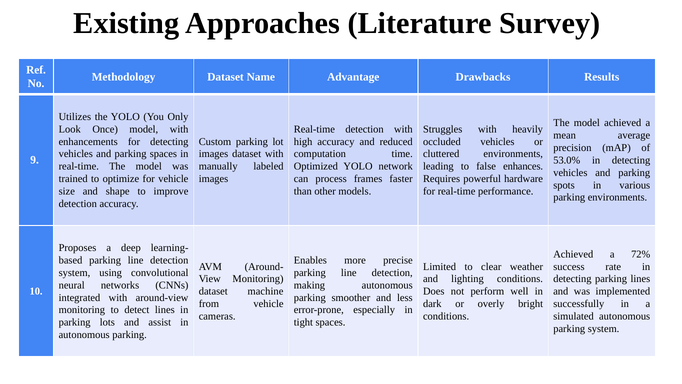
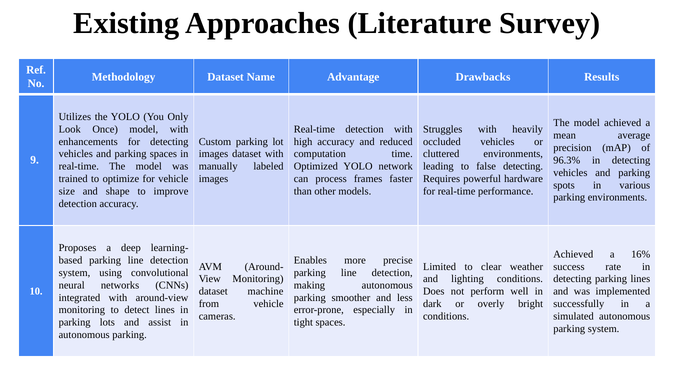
53.0%: 53.0% -> 96.3%
false enhances: enhances -> detecting
72%: 72% -> 16%
